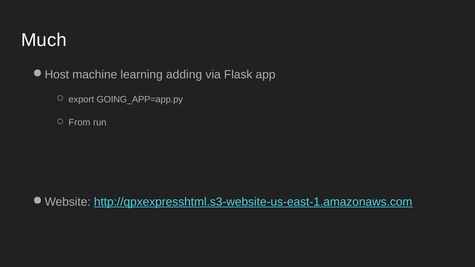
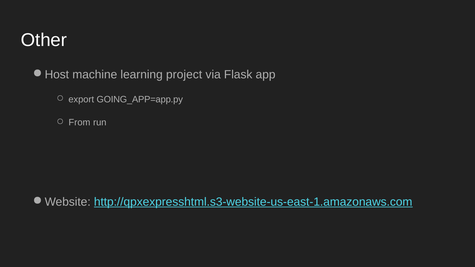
Much: Much -> Other
adding: adding -> project
